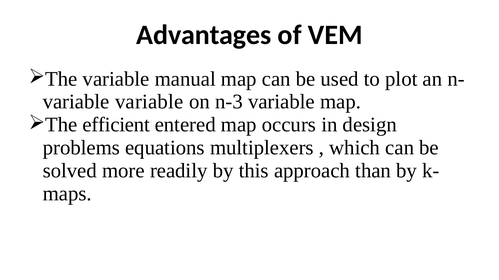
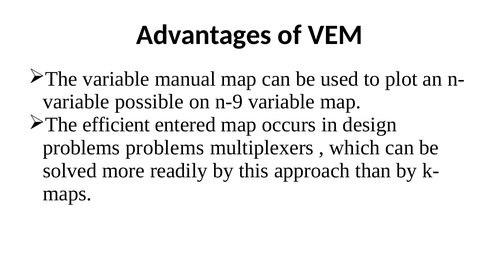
variable variable: variable -> possible
n-3: n-3 -> n-9
problems equations: equations -> problems
